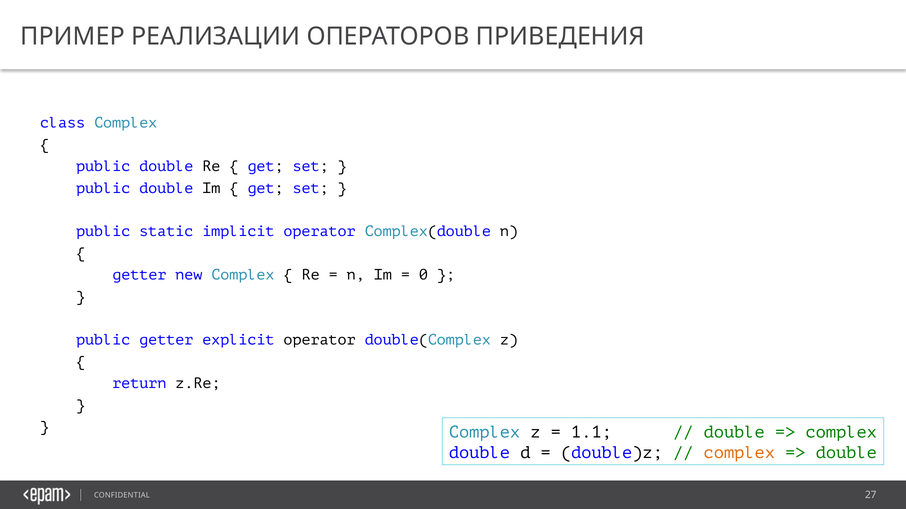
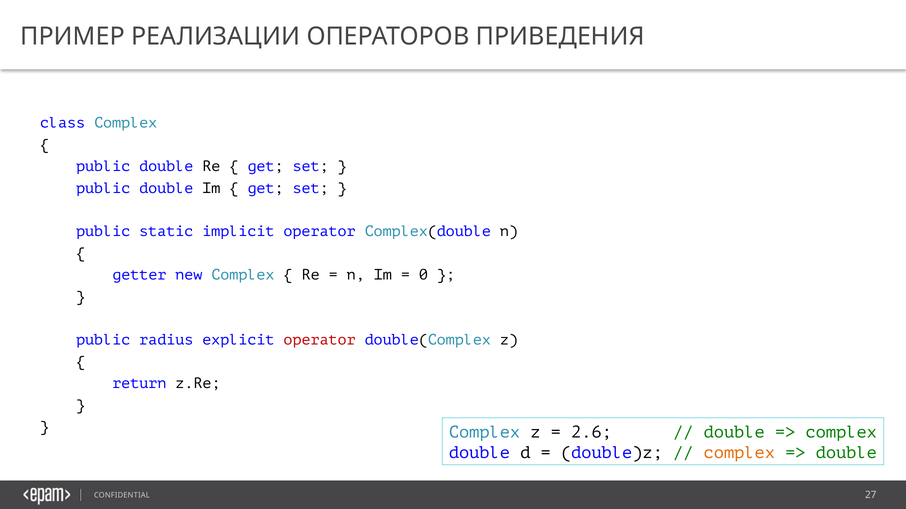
public getter: getter -> radius
operator at (320, 340) colour: black -> red
1.1: 1.1 -> 2.6
